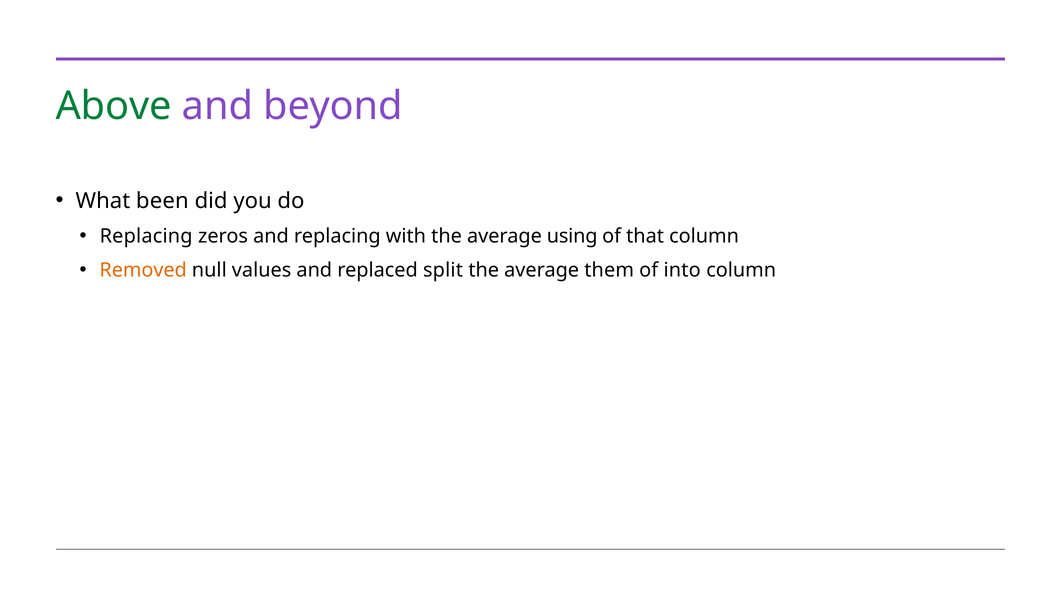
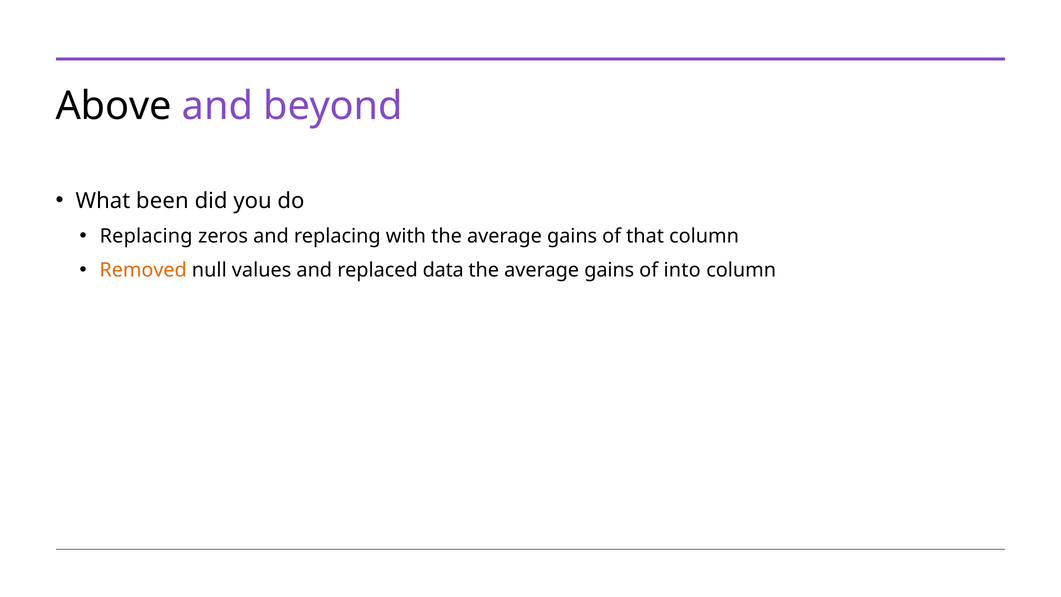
Above colour: green -> black
with the average using: using -> gains
split: split -> data
them at (609, 270): them -> gains
